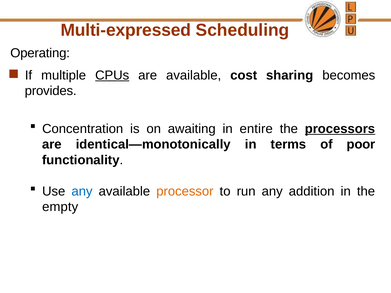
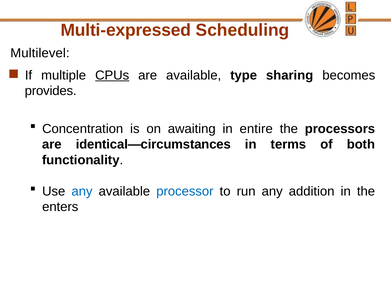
Operating: Operating -> Multilevel
cost: cost -> type
processors underline: present -> none
identical—monotonically: identical—monotonically -> identical—circumstances
poor: poor -> both
processor colour: orange -> blue
empty: empty -> enters
